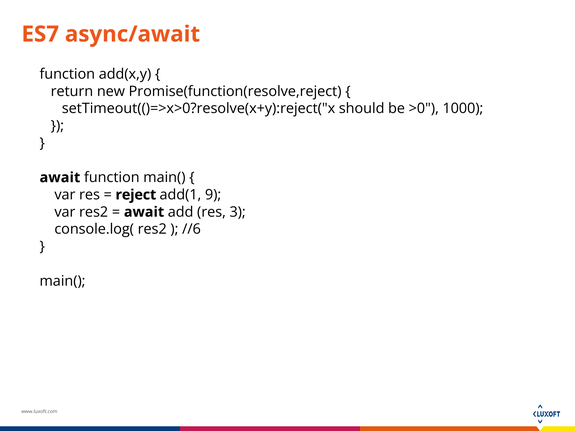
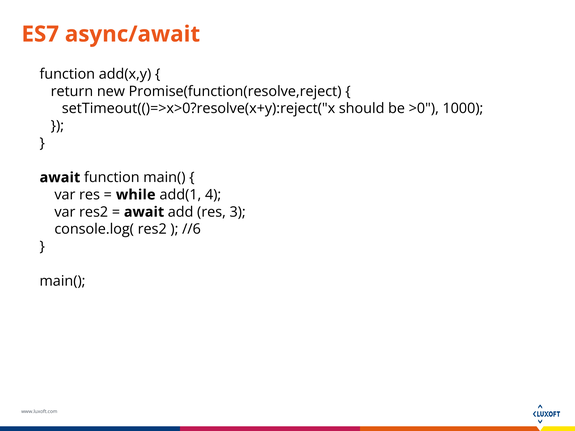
reject: reject -> while
9: 9 -> 4
